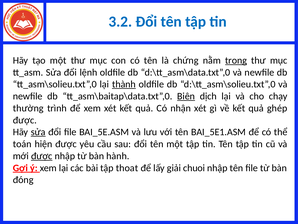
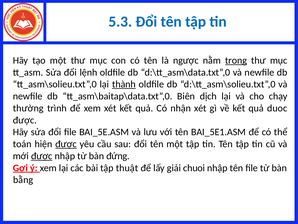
3.2: 3.2 -> 5.3
chứng: chứng -> ngược
Biên underline: present -> none
ghép: ghép -> duoc
sửa at (38, 132) underline: present -> none
được at (66, 144) underline: none -> present
hành: hành -> đứng
thoat: thoat -> thuật
đóng: đóng -> bằng
